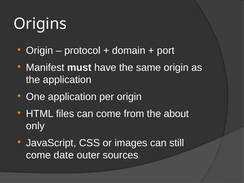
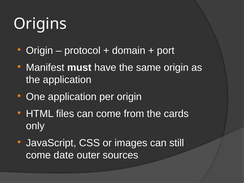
about: about -> cards
